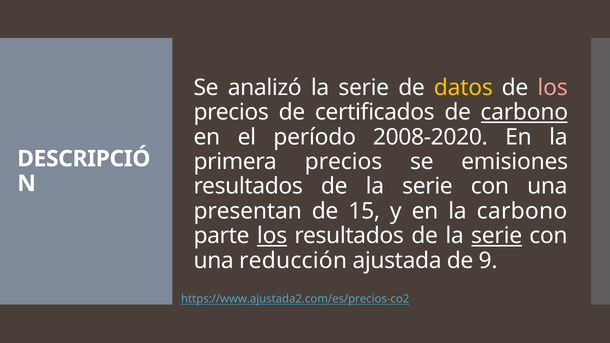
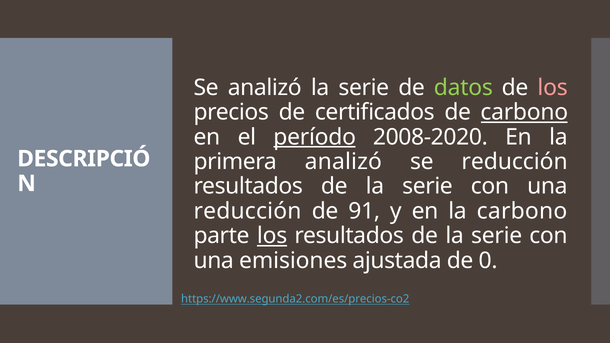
datos colour: yellow -> light green
período underline: none -> present
primera precios: precios -> analizó
se emisiones: emisiones -> reducción
presentan at (248, 211): presentan -> reducción
15: 15 -> 91
serie at (497, 236) underline: present -> none
reducción: reducción -> emisiones
9: 9 -> 0
https://www.ajustada2.com/es/precios-co2: https://www.ajustada2.com/es/precios-co2 -> https://www.segunda2.com/es/precios-co2
